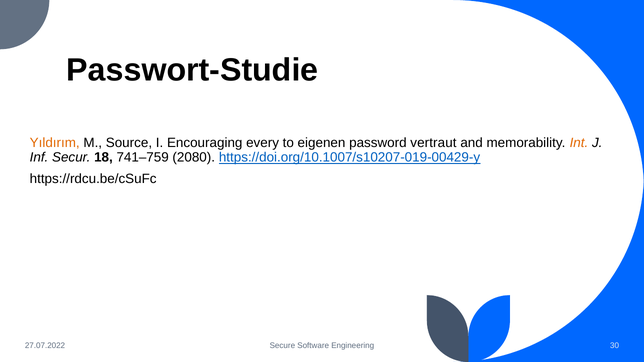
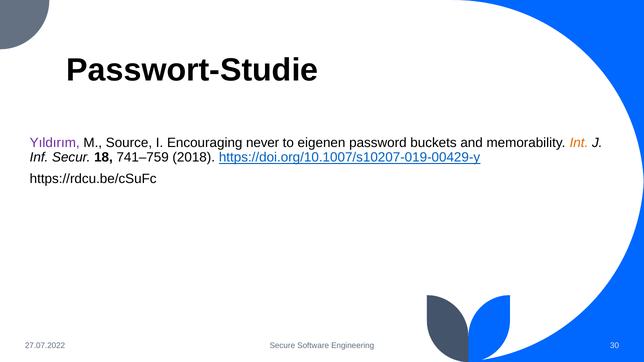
Yıldırım colour: orange -> purple
every: every -> never
vertraut: vertraut -> buckets
2080: 2080 -> 2018
